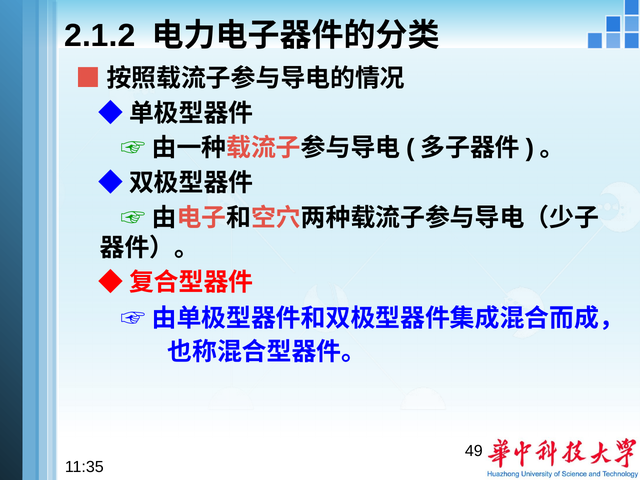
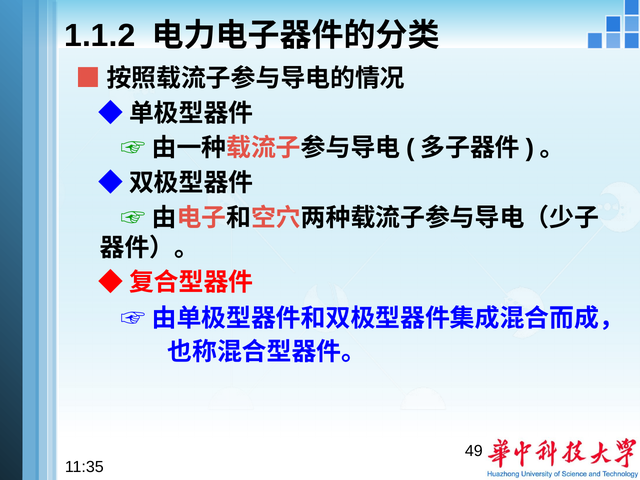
2.1.2: 2.1.2 -> 1.1.2
